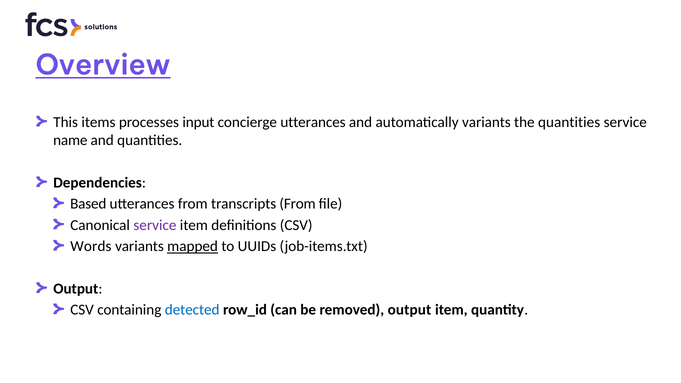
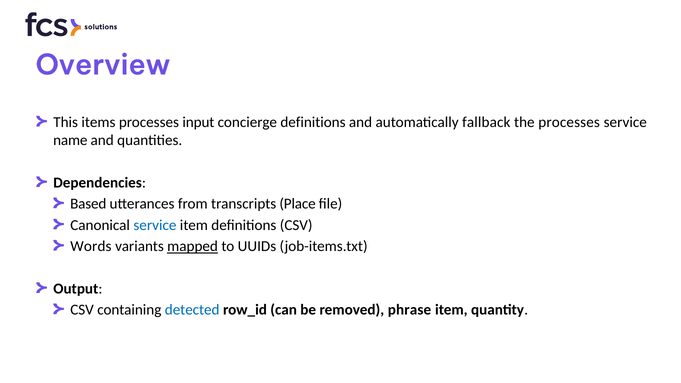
Overview underline: present -> none
concierge utterances: utterances -> definitions
automatically variants: variants -> fallback
the quantities: quantities -> processes
transcripts From: From -> Place
service at (155, 225) colour: purple -> blue
removed output: output -> phrase
